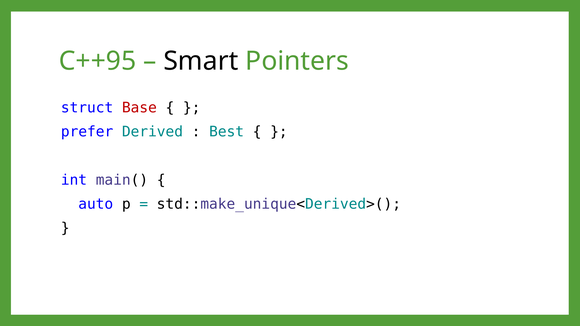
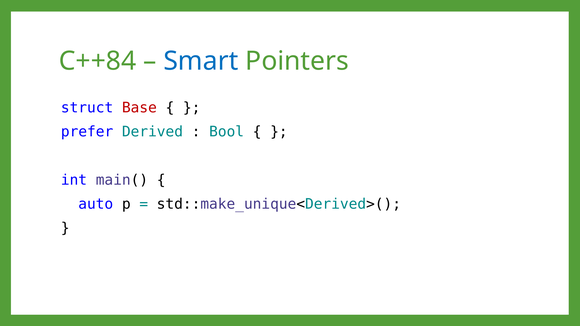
C++95: C++95 -> C++84
Smart colour: black -> blue
Best: Best -> Bool
